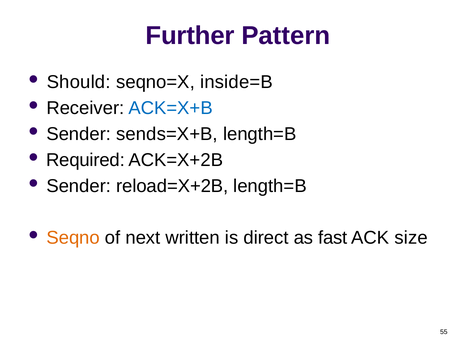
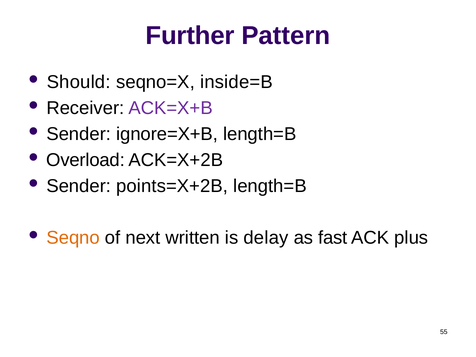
ACK=X+B colour: blue -> purple
sends=X+B: sends=X+B -> ignore=X+B
Required: Required -> Overload
reload=X+2B: reload=X+2B -> points=X+2B
direct: direct -> delay
size: size -> plus
